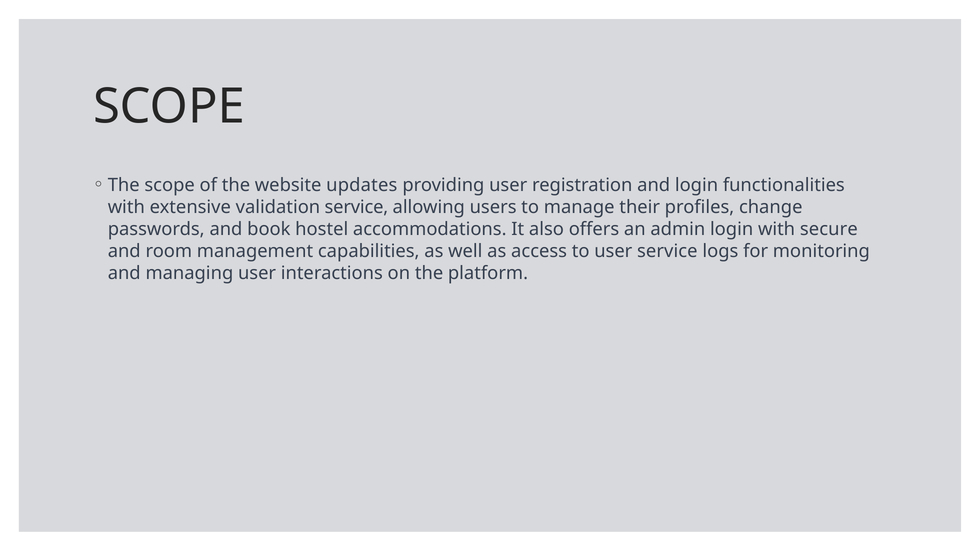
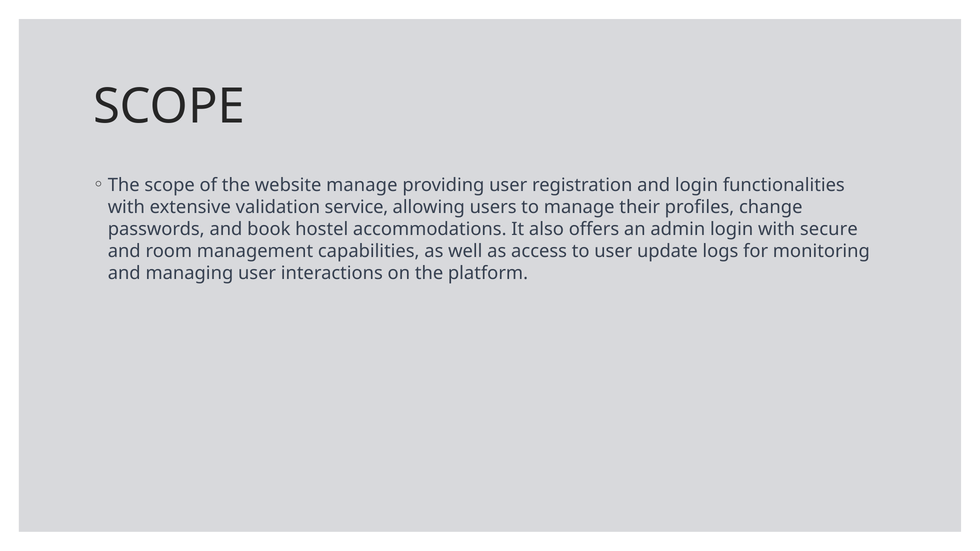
website updates: updates -> manage
user service: service -> update
